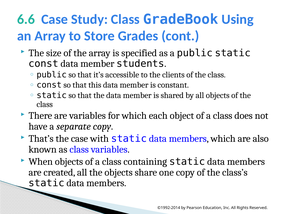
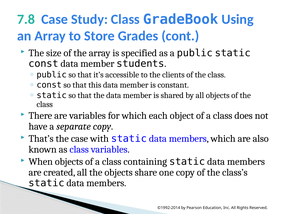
6.6: 6.6 -> 7.8
